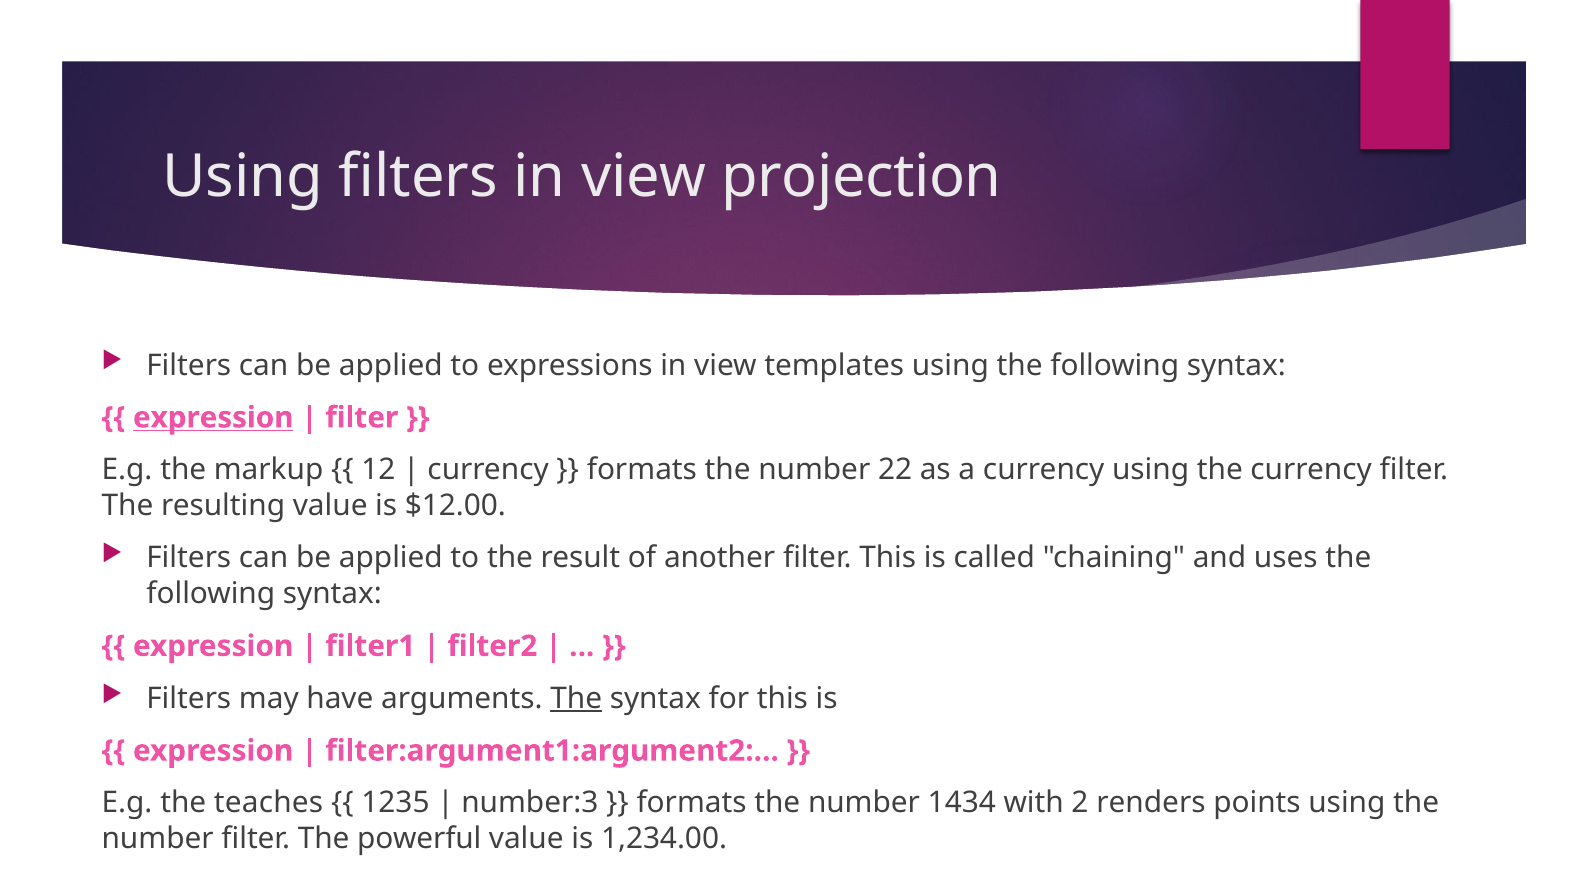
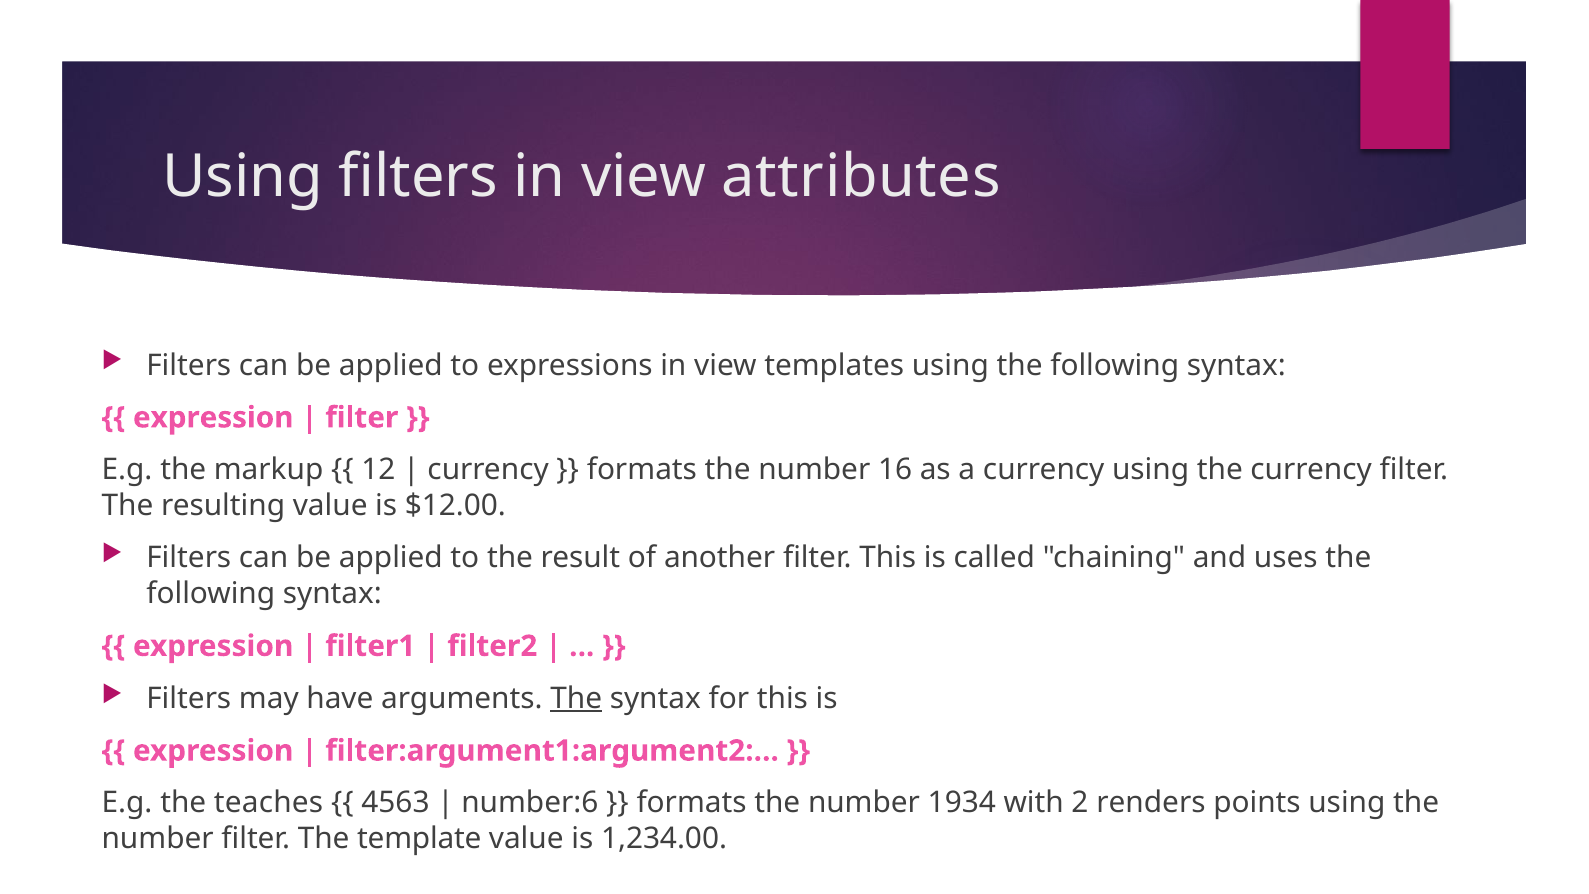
projection: projection -> attributes
expression at (213, 418) underline: present -> none
22: 22 -> 16
1235: 1235 -> 4563
number:3: number:3 -> number:6
1434: 1434 -> 1934
powerful: powerful -> template
